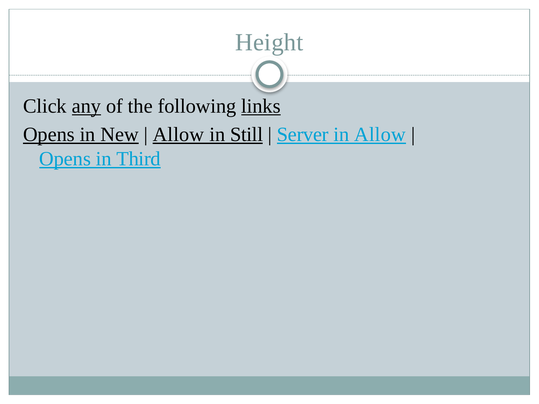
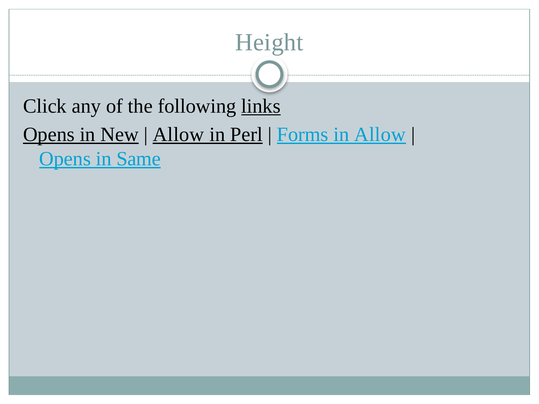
any underline: present -> none
Still: Still -> Perl
Server: Server -> Forms
Third: Third -> Same
